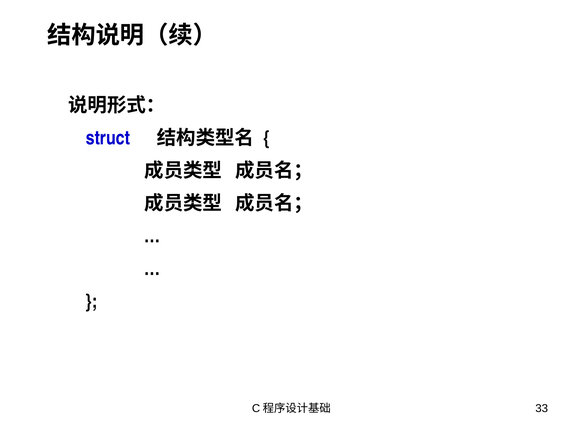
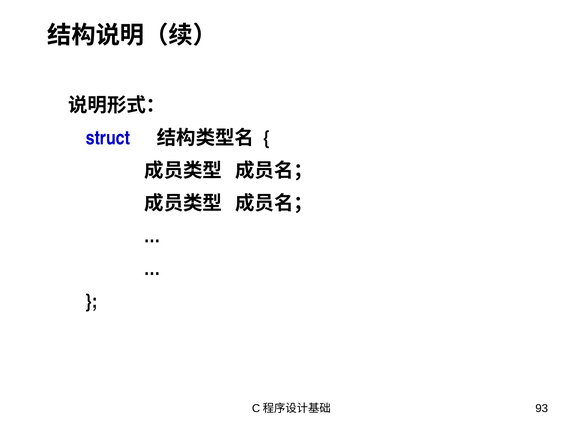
33: 33 -> 93
